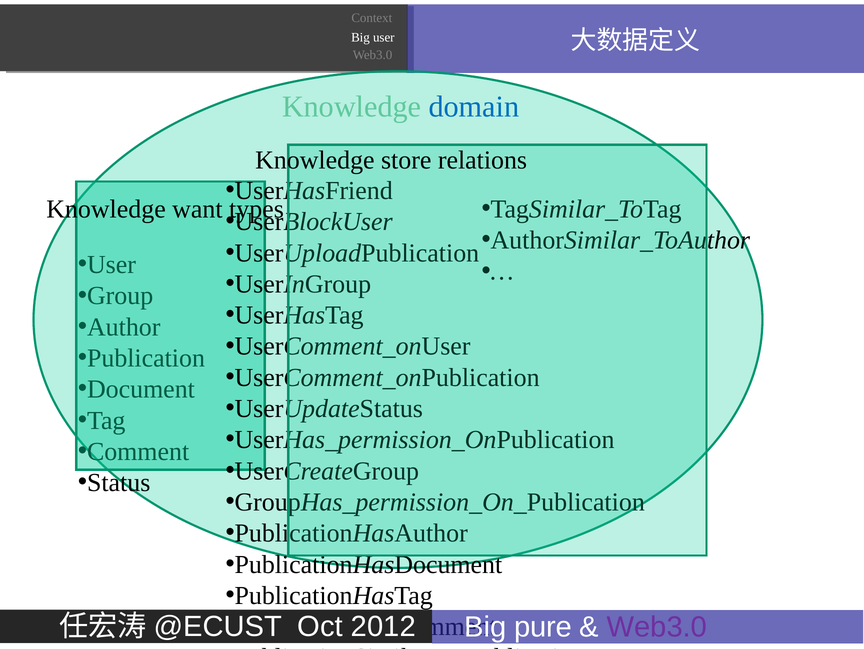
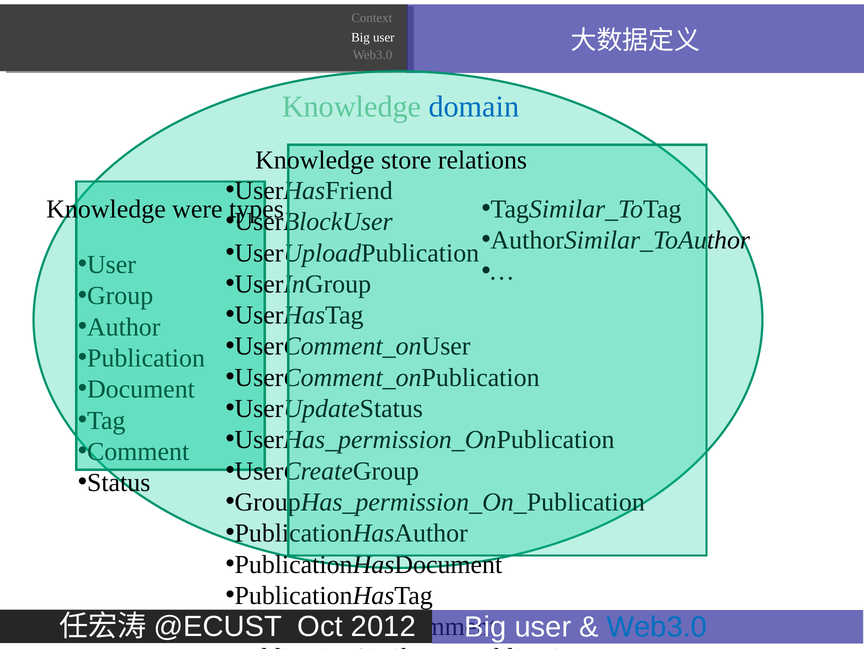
want: want -> were
pure at (543, 626): pure -> user
Web3.0 at (657, 626) colour: purple -> blue
